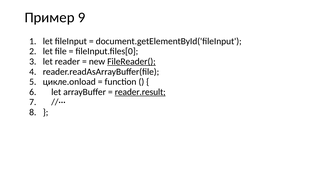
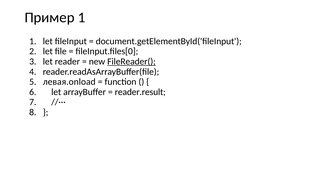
Пример 9: 9 -> 1
цикле.onload: цикле.onload -> левая.onload
reader.result underline: present -> none
